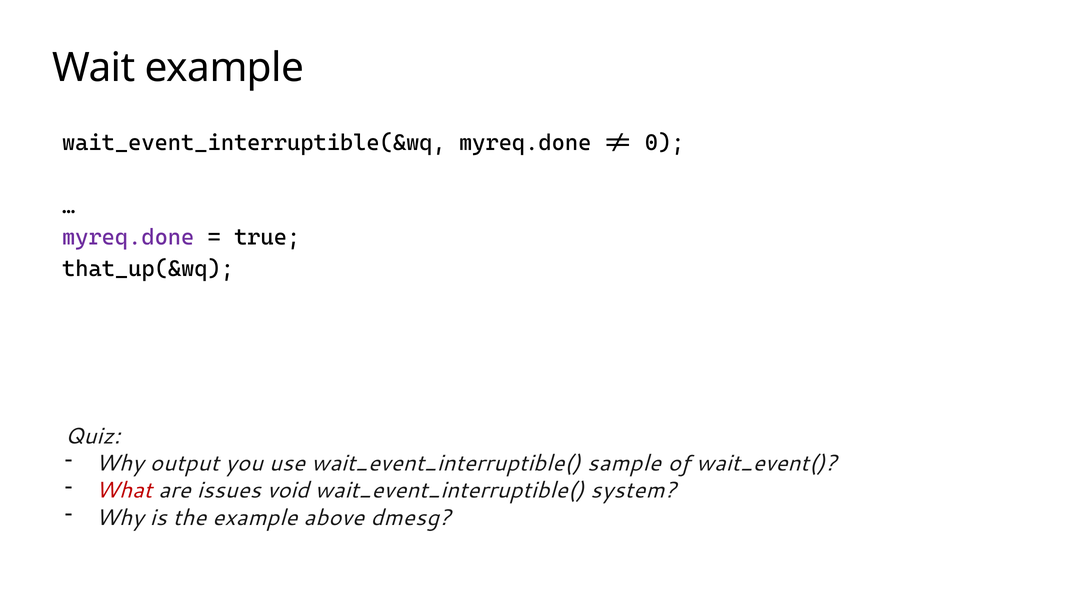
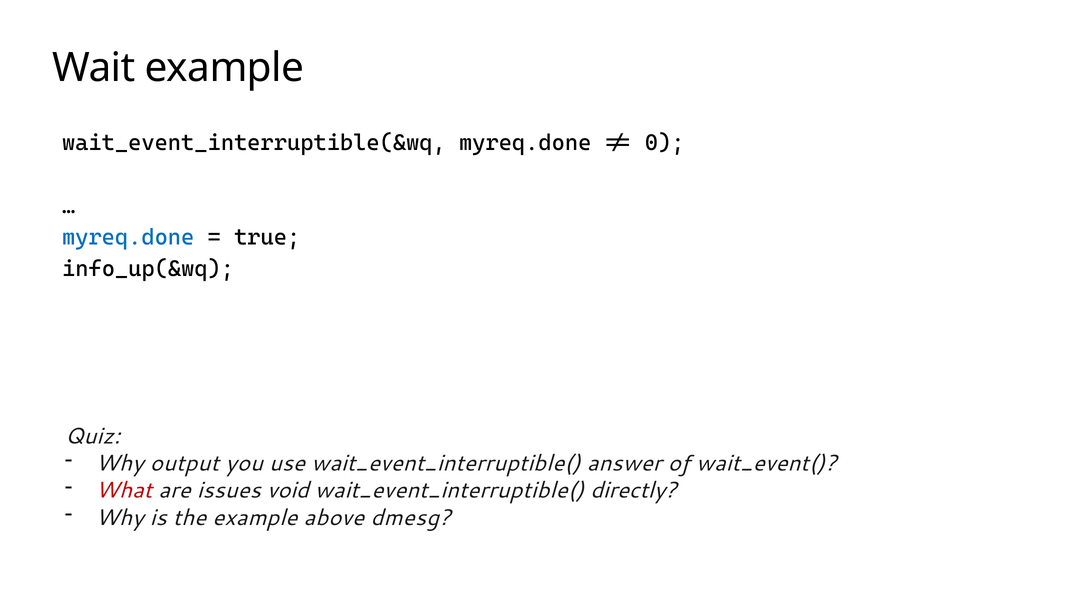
myreq.done at (128, 237) colour: purple -> blue
that_up(&wq: that_up(&wq -> info_up(&wq
sample: sample -> answer
system: system -> directly
